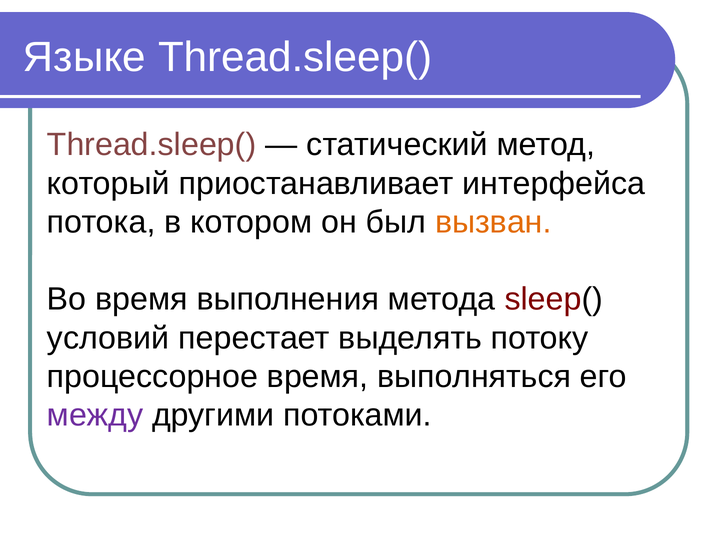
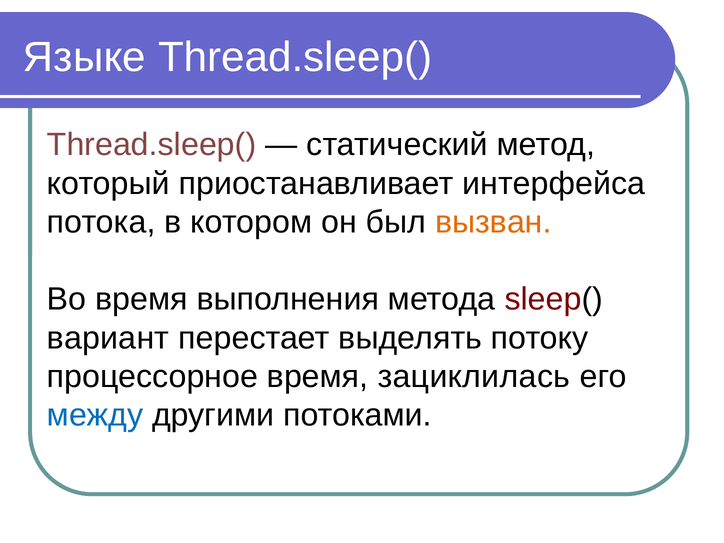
условий: условий -> вариант
выполняться: выполняться -> зациклилась
между colour: purple -> blue
